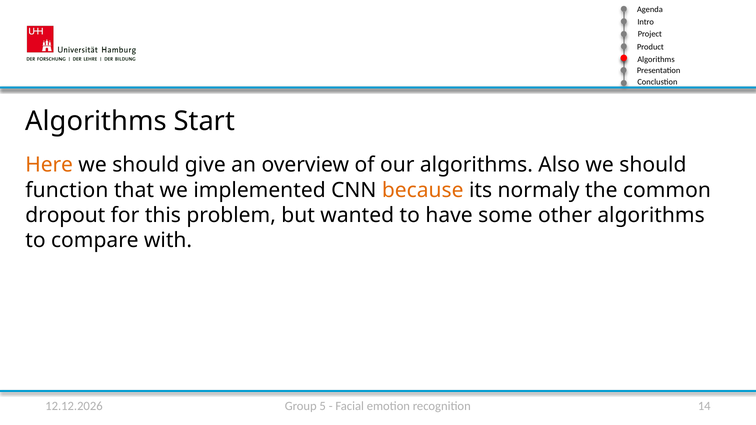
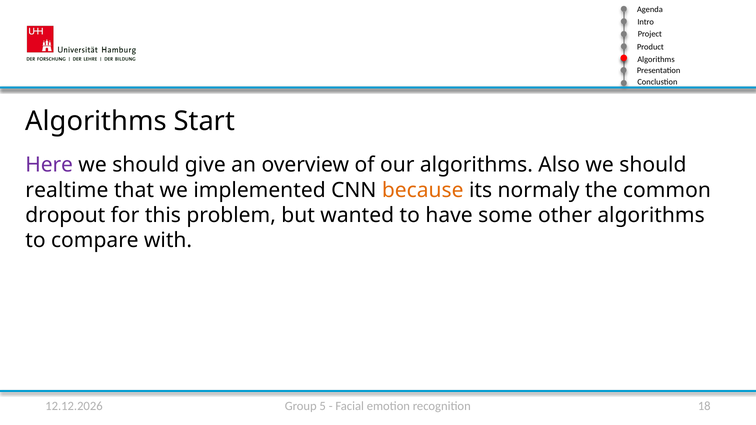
Here colour: orange -> purple
function: function -> realtime
14: 14 -> 18
